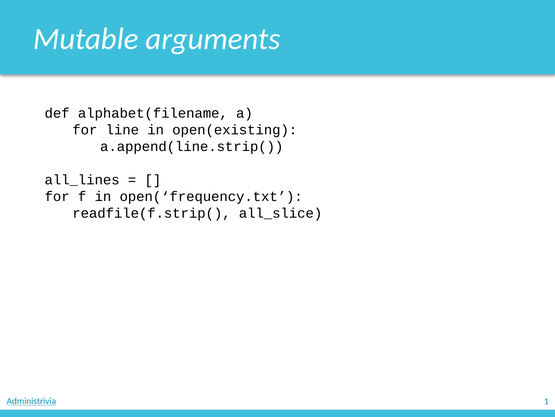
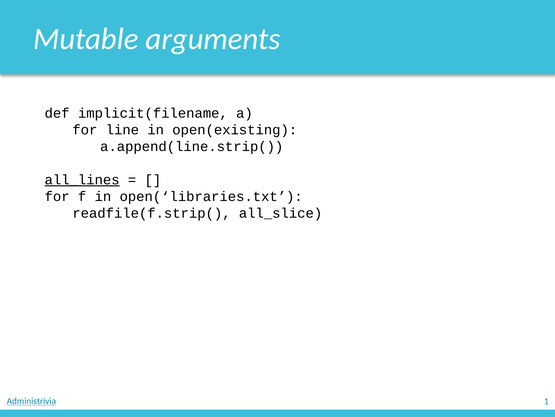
alphabet(filename: alphabet(filename -> implicit(filename
all_lines underline: none -> present
open(‘frequency.txt: open(‘frequency.txt -> open(‘libraries.txt
